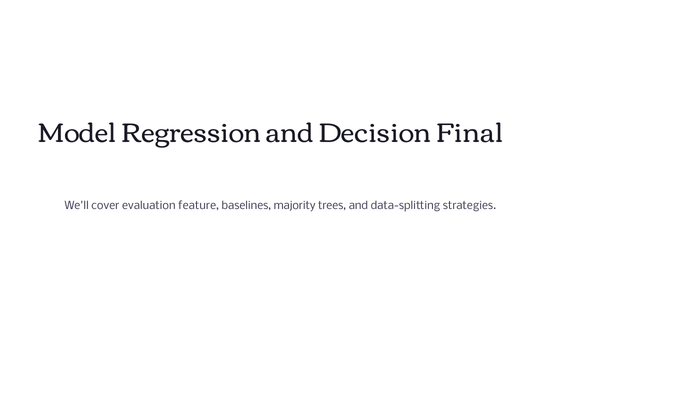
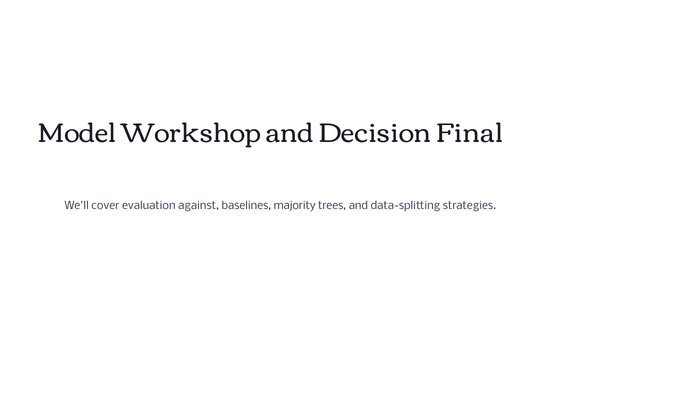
Regression: Regression -> Workshop
feature: feature -> against
